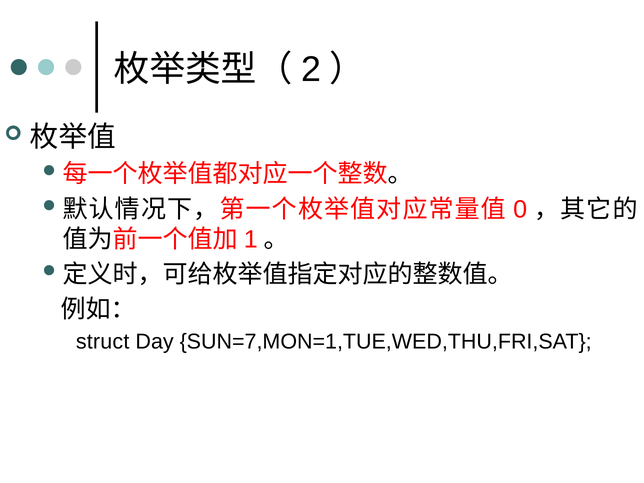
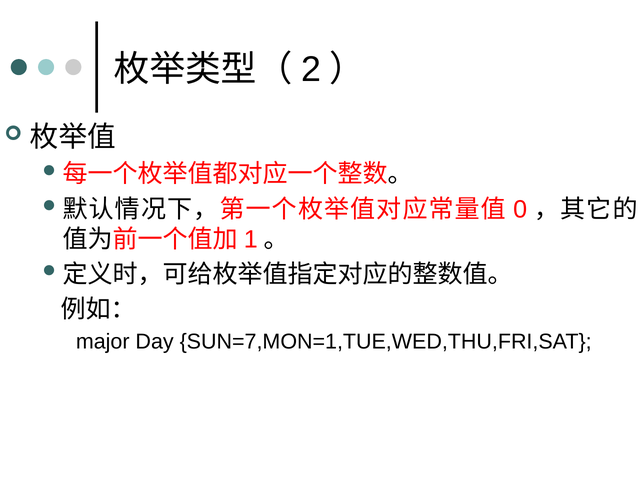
struct: struct -> major
